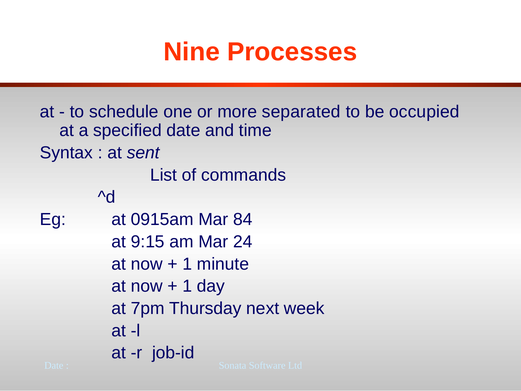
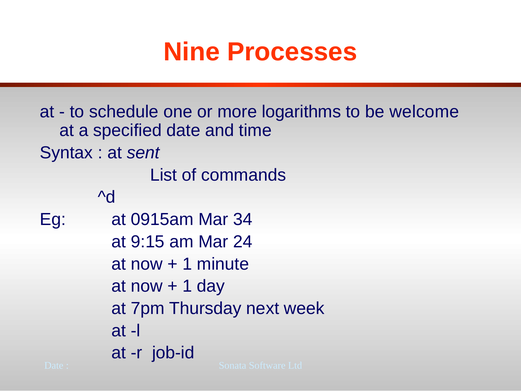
separated: separated -> logarithms
occupied: occupied -> welcome
84: 84 -> 34
